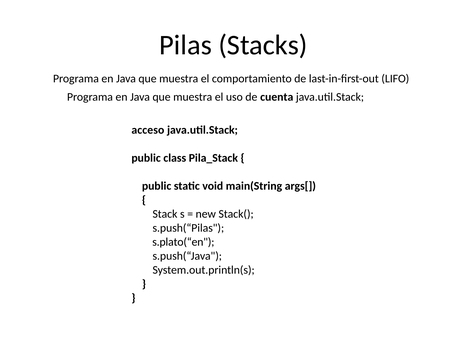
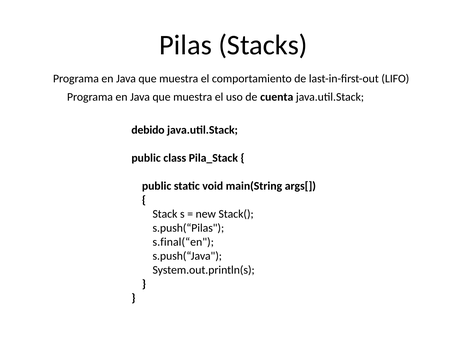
acceso: acceso -> debido
s.plato(“en: s.plato(“en -> s.final(“en
